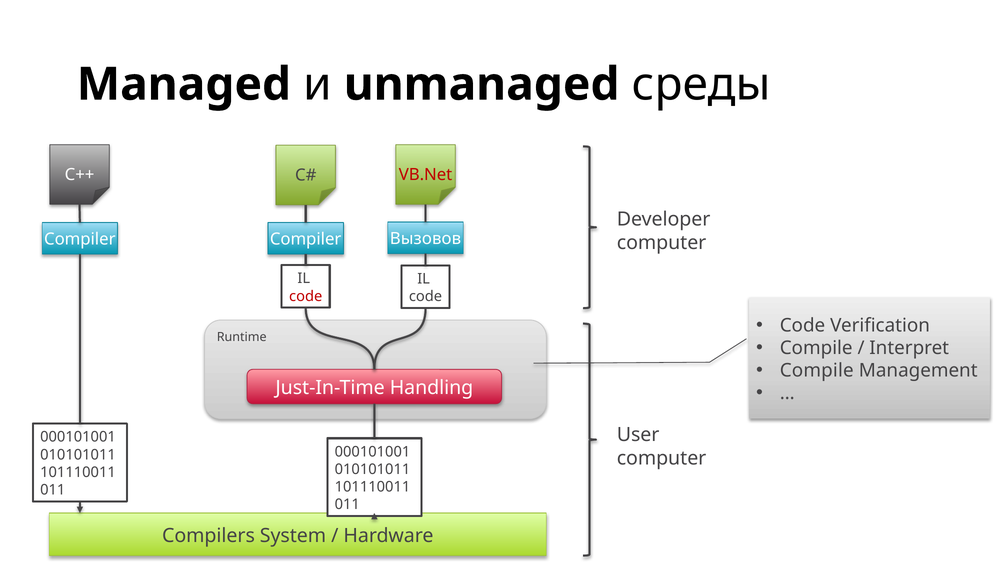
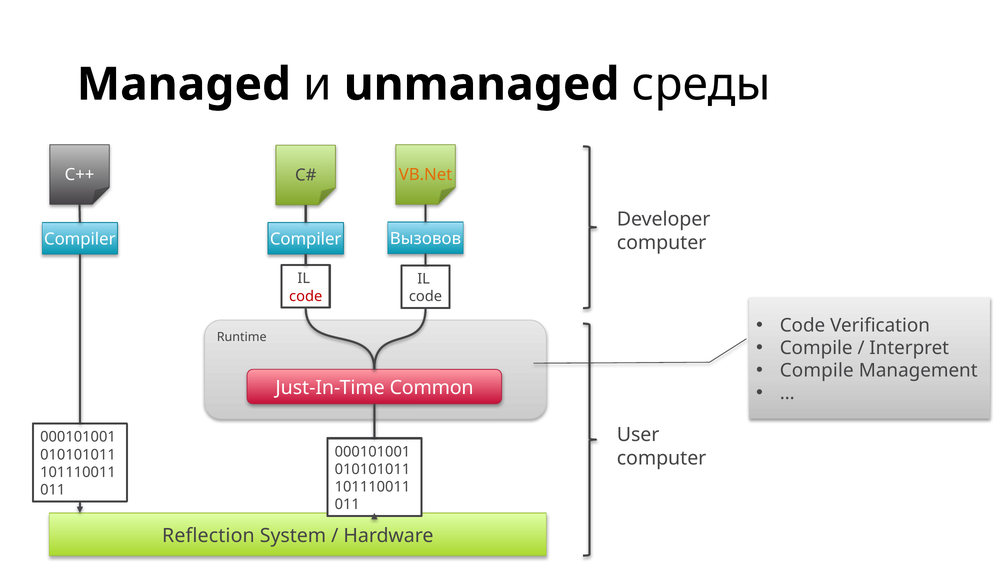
VB.Net colour: red -> orange
Handling: Handling -> Common
Compilers: Compilers -> Reflection
